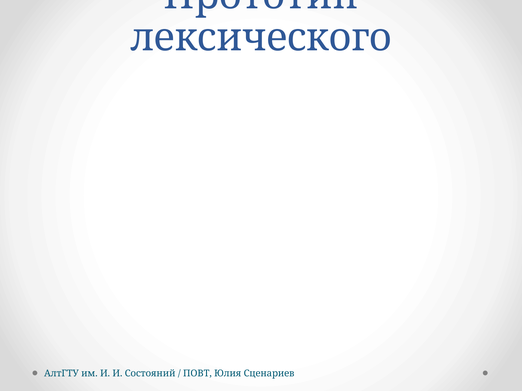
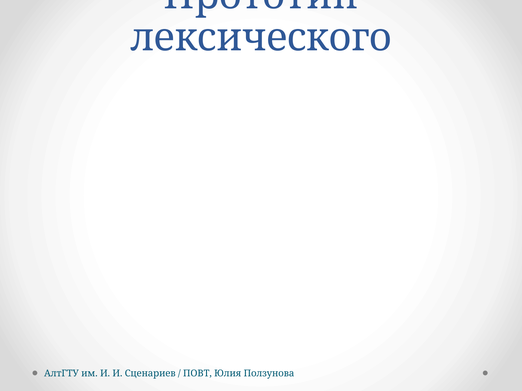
Состояний: Состояний -> Сценариев
Сценариев: Сценариев -> Ползунова
